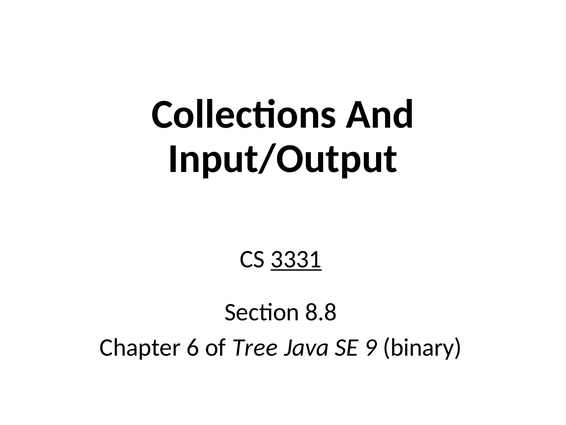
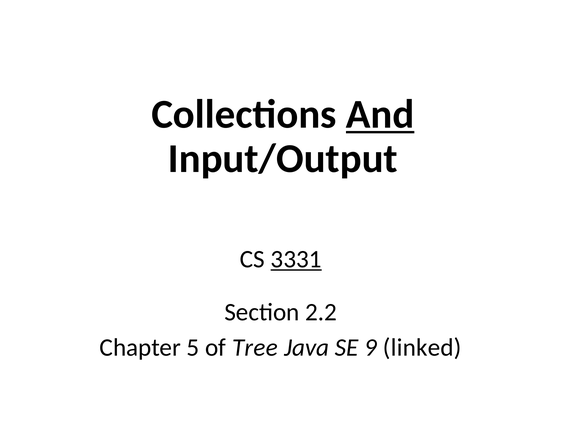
And underline: none -> present
8.8: 8.8 -> 2.2
6: 6 -> 5
binary: binary -> linked
